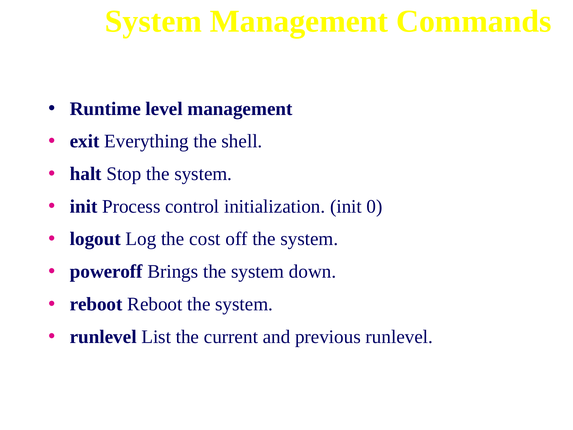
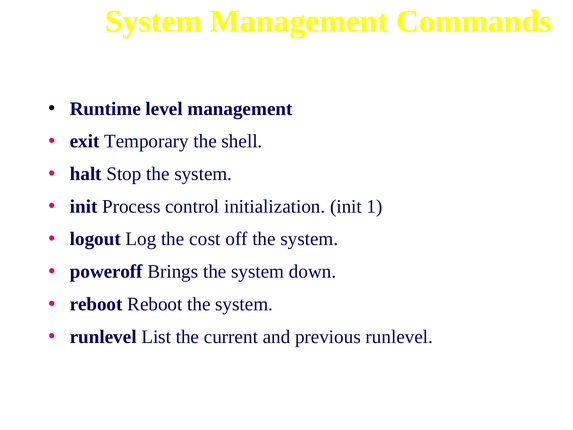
Everything: Everything -> Temporary
0: 0 -> 1
